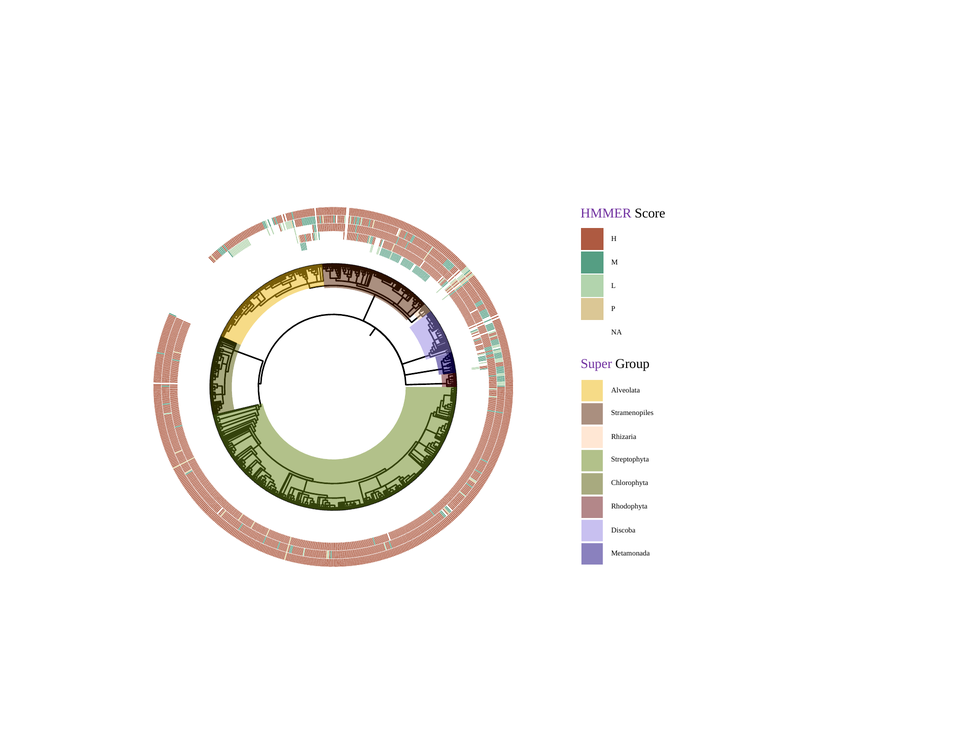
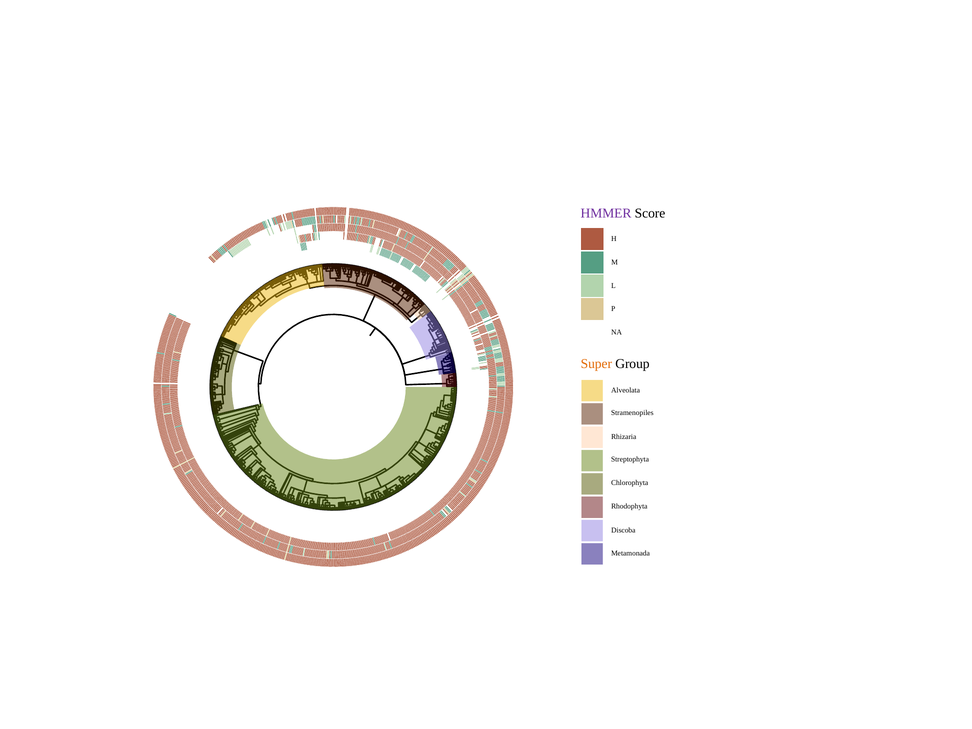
Super colour: purple -> orange
